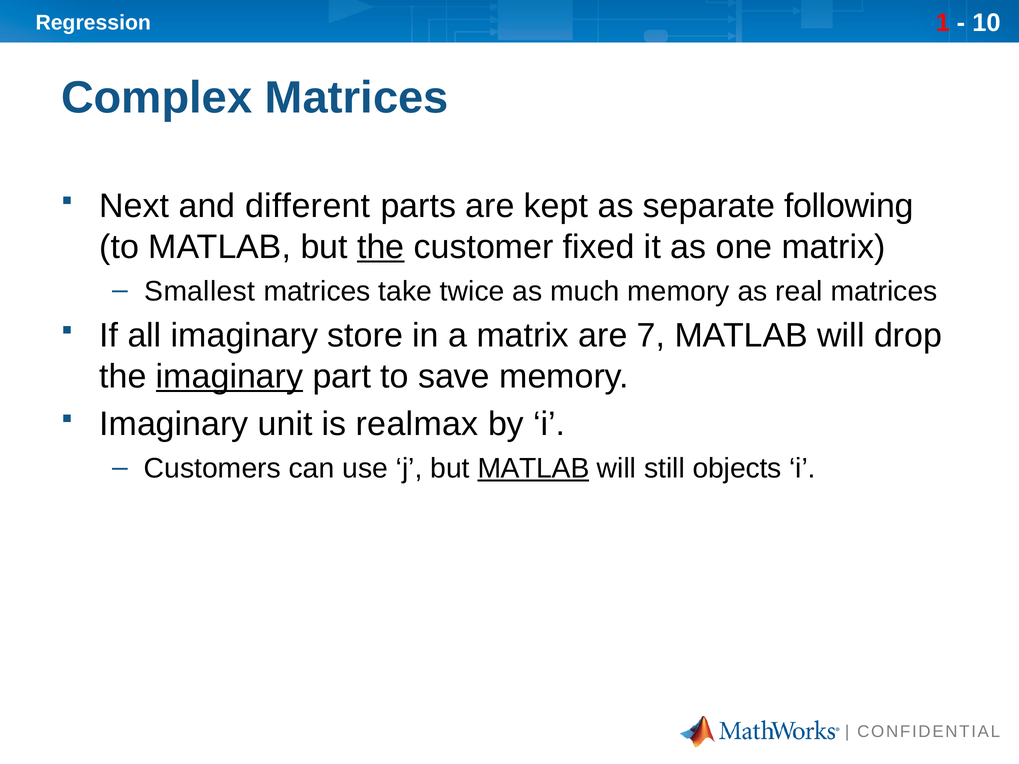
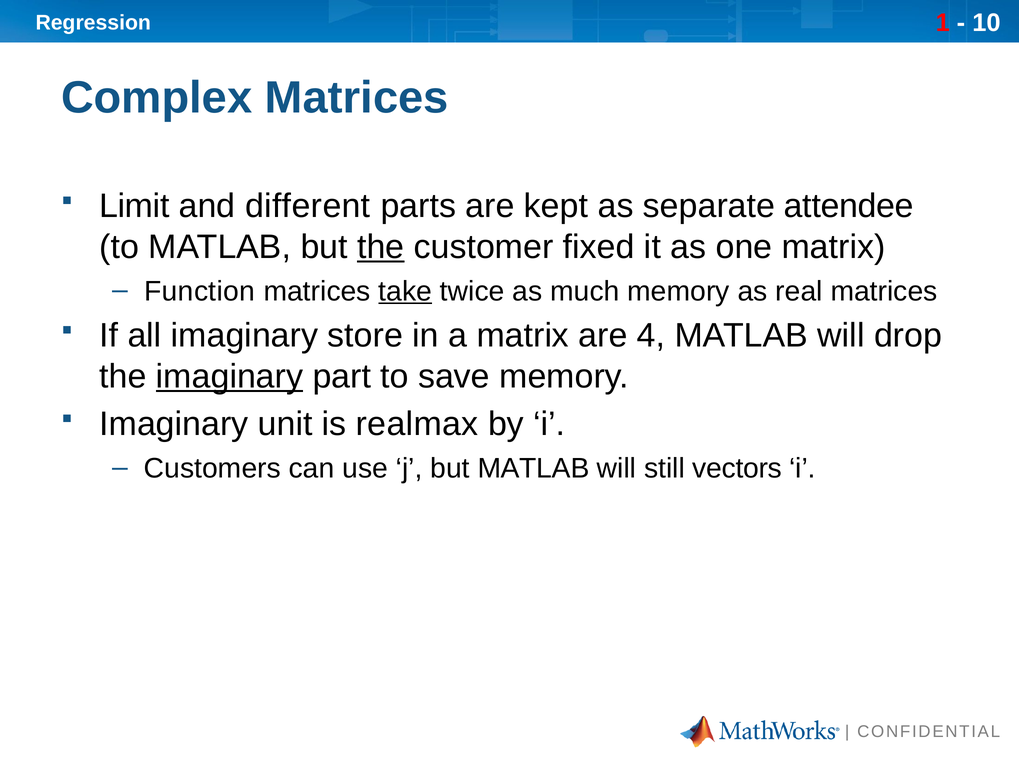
Next: Next -> Limit
following: following -> attendee
Smallest: Smallest -> Function
take underline: none -> present
7: 7 -> 4
MATLAB at (533, 468) underline: present -> none
objects: objects -> vectors
